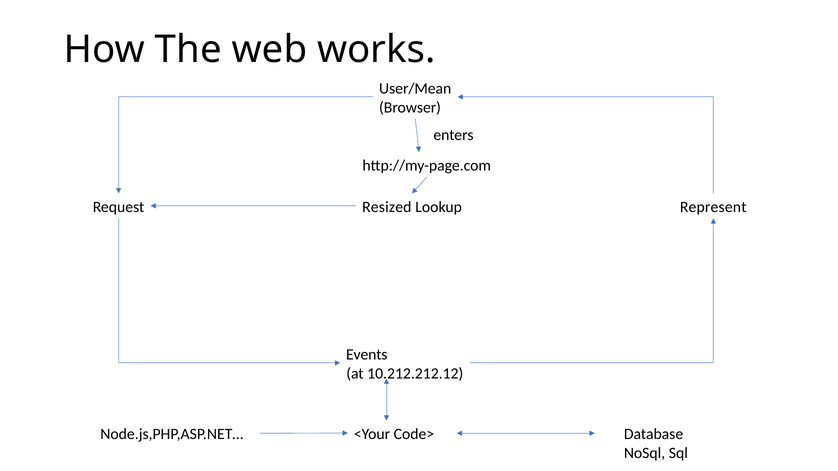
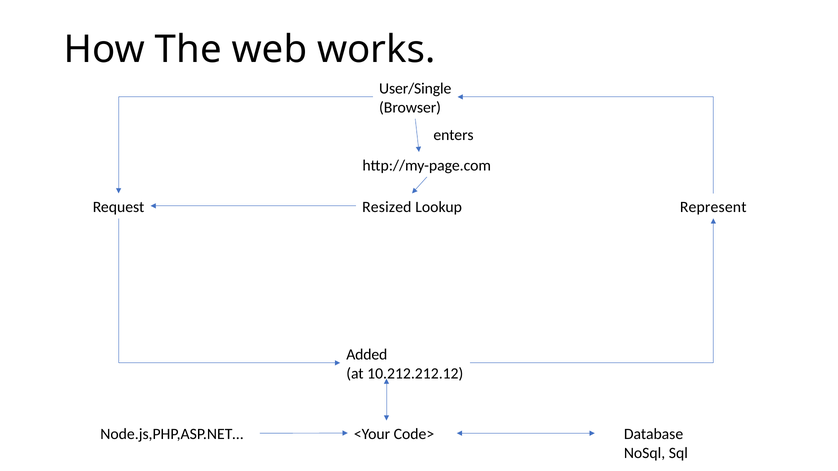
User/Mean: User/Mean -> User/Single
Events: Events -> Added
